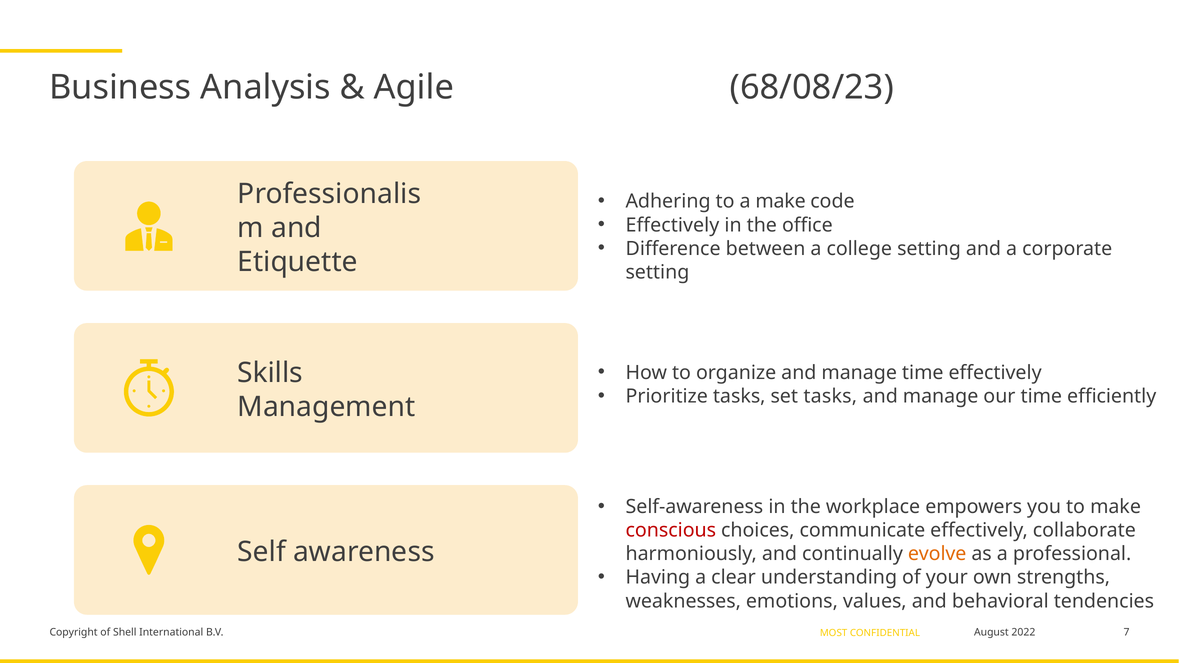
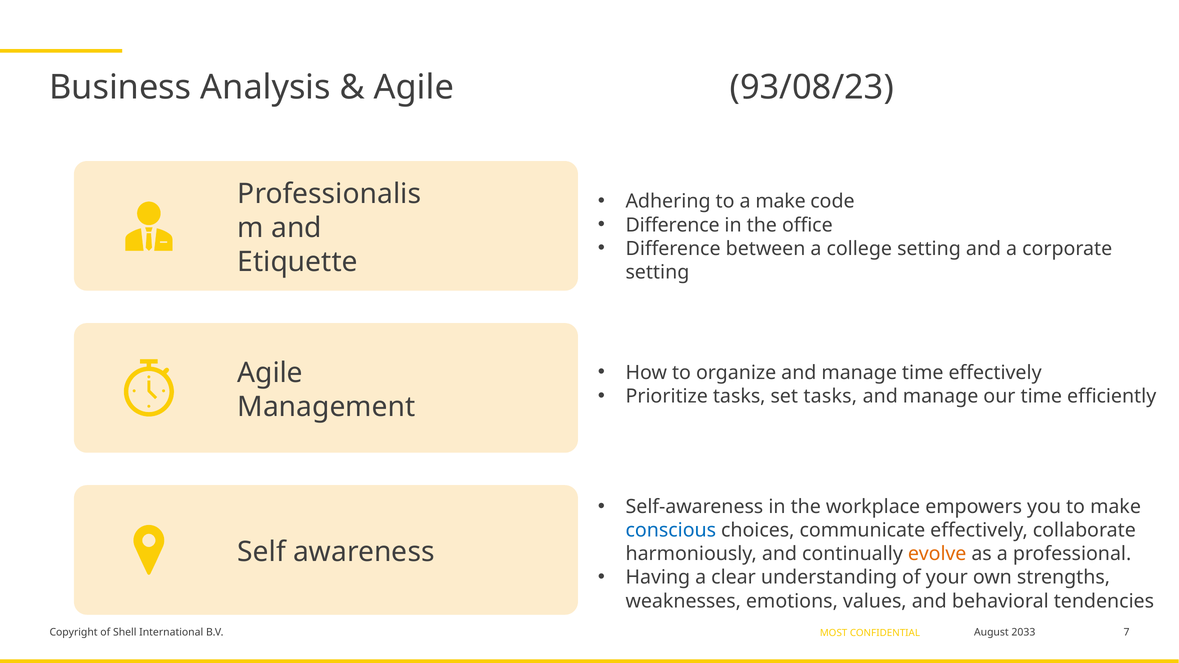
68/08/23: 68/08/23 -> 93/08/23
Effectively at (672, 225): Effectively -> Difference
Skills at (270, 373): Skills -> Agile
conscious colour: red -> blue
2022: 2022 -> 2033
